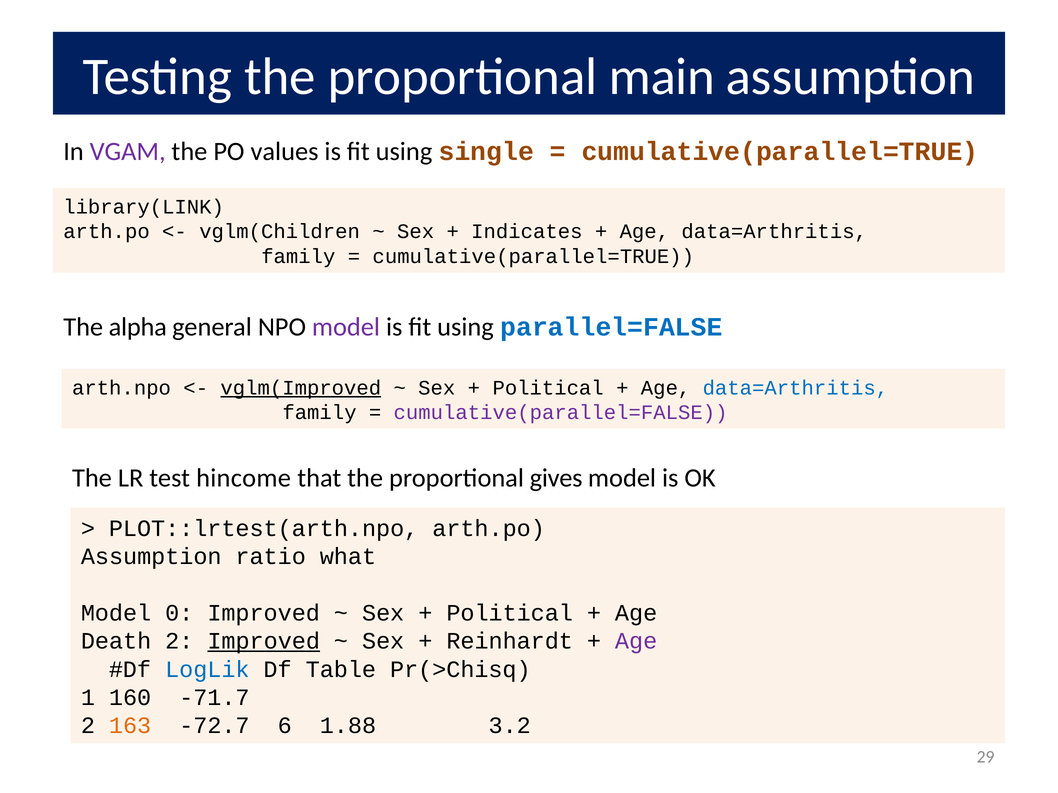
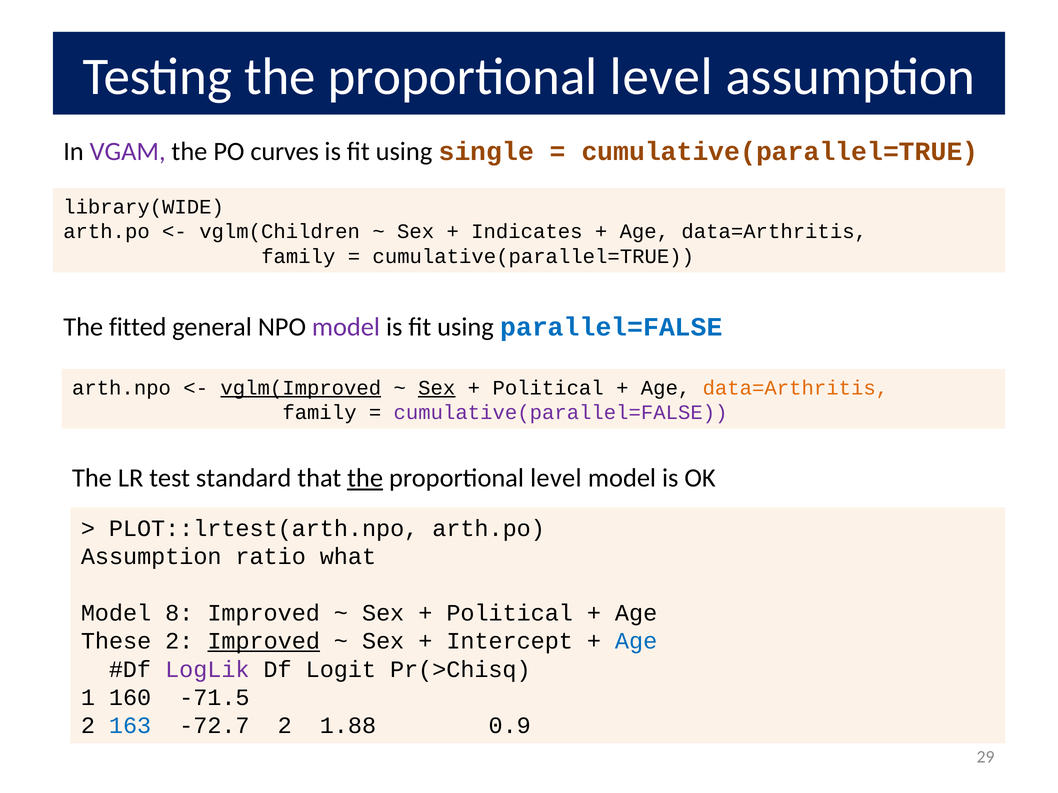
Testing the proportional main: main -> level
values: values -> curves
library(LINK: library(LINK -> library(WIDE
alpha: alpha -> fitted
Sex at (437, 388) underline: none -> present
data=Arthritis at (795, 388) colour: blue -> orange
hincome: hincome -> standard
the at (365, 478) underline: none -> present
gives at (556, 478): gives -> level
0: 0 -> 8
Death: Death -> These
Reinhardt: Reinhardt -> Intercept
Age at (636, 642) colour: purple -> blue
LogLik colour: blue -> purple
Table: Table -> Logit
-71.7: -71.7 -> -71.5
163 colour: orange -> blue
-72.7 6: 6 -> 2
3.2: 3.2 -> 0.9
